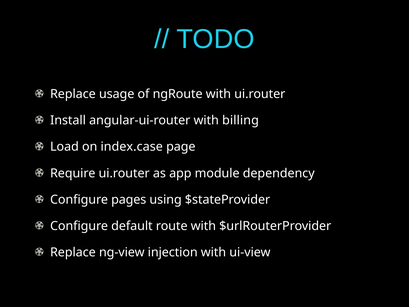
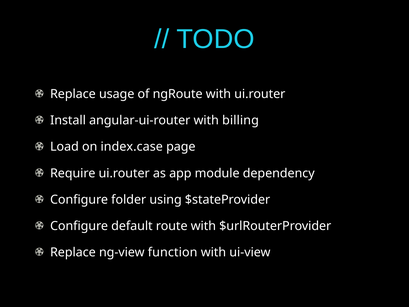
pages: pages -> folder
injection: injection -> function
